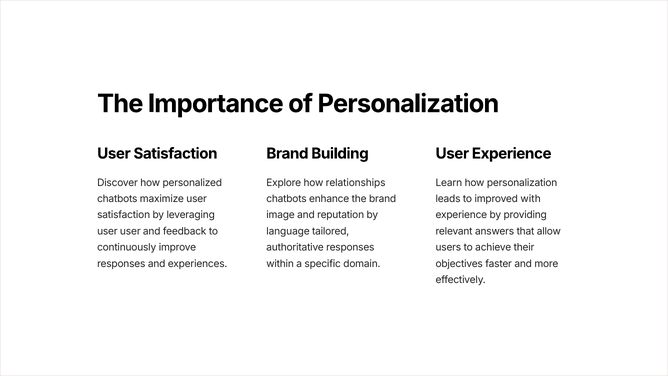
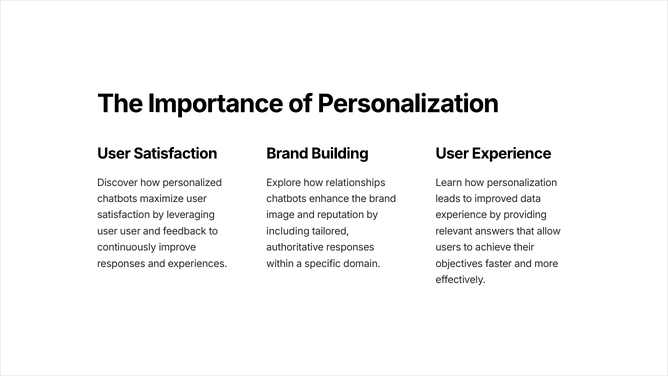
with: with -> data
language: language -> including
